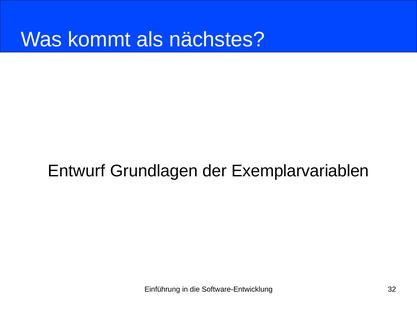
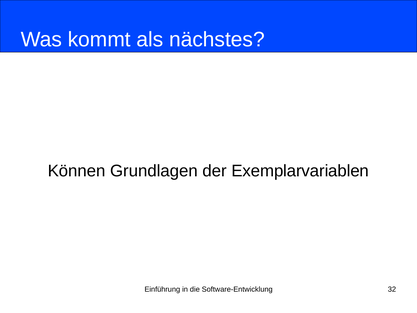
Entwurf: Entwurf -> Können
